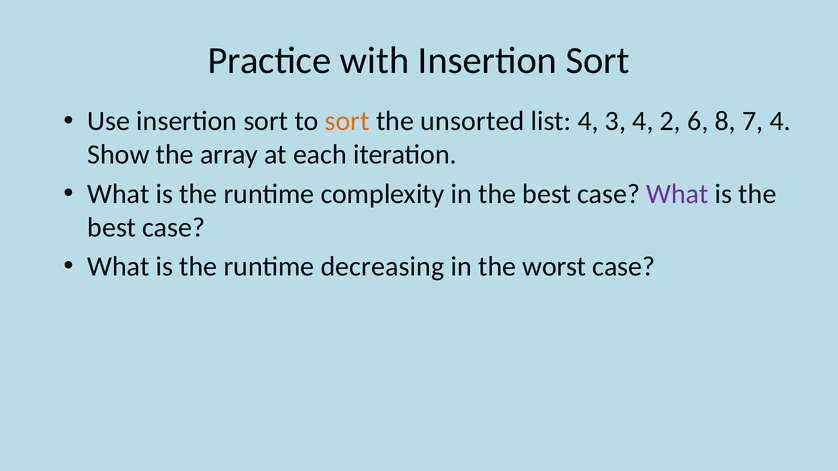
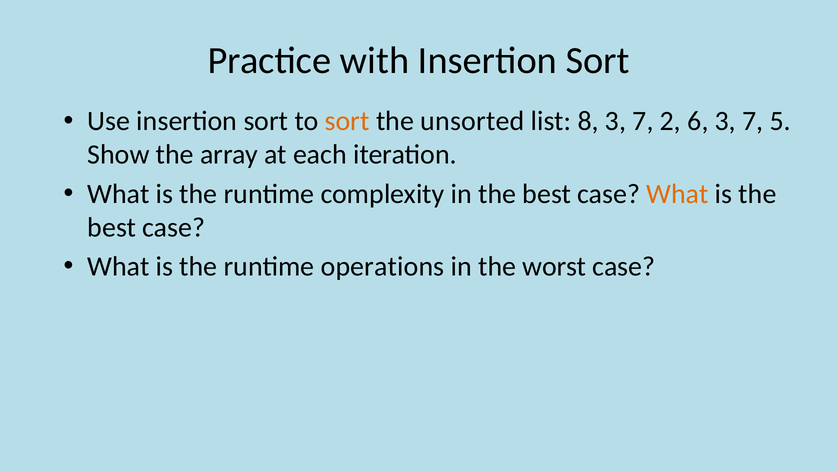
list 4: 4 -> 8
4 at (643, 121): 4 -> 7
6 8: 8 -> 3
7 4: 4 -> 5
What at (677, 194) colour: purple -> orange
decreasing: decreasing -> operations
